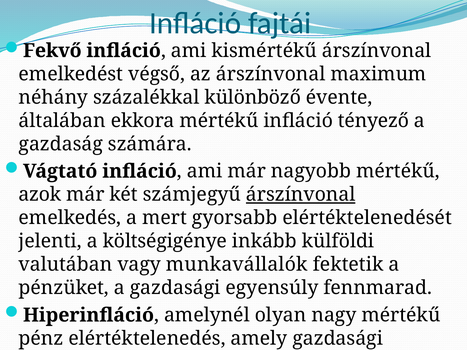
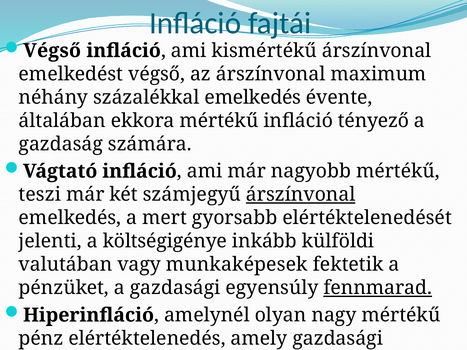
Fekvő at (52, 51): Fekvő -> Végső
százalékkal különböző: különböző -> emelkedés
azok: azok -> teszi
munkavállalók: munkavállalók -> munkaképesek
fennmarad underline: none -> present
